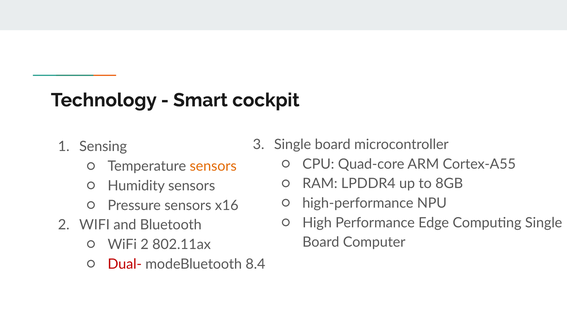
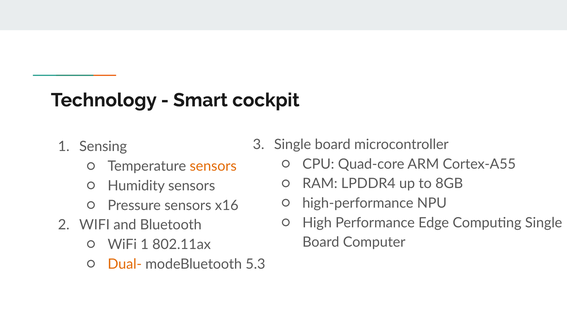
WiFi 2: 2 -> 1
Dual- colour: red -> orange
8.4: 8.4 -> 5.3
